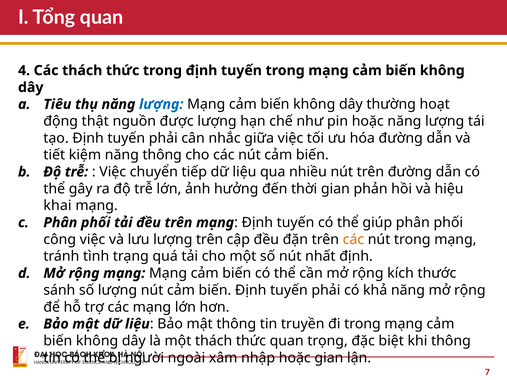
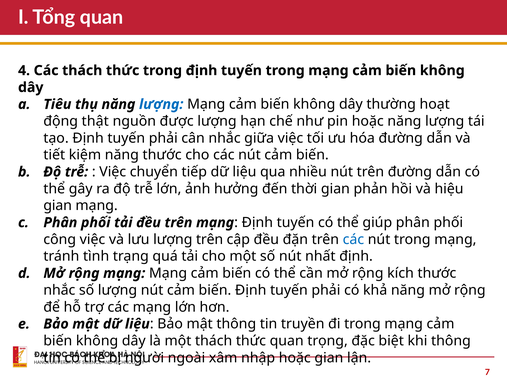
năng thông: thông -> thước
khai at (58, 206): khai -> gian
các at (353, 240) colour: orange -> blue
sánh at (59, 290): sánh -> nhắc
